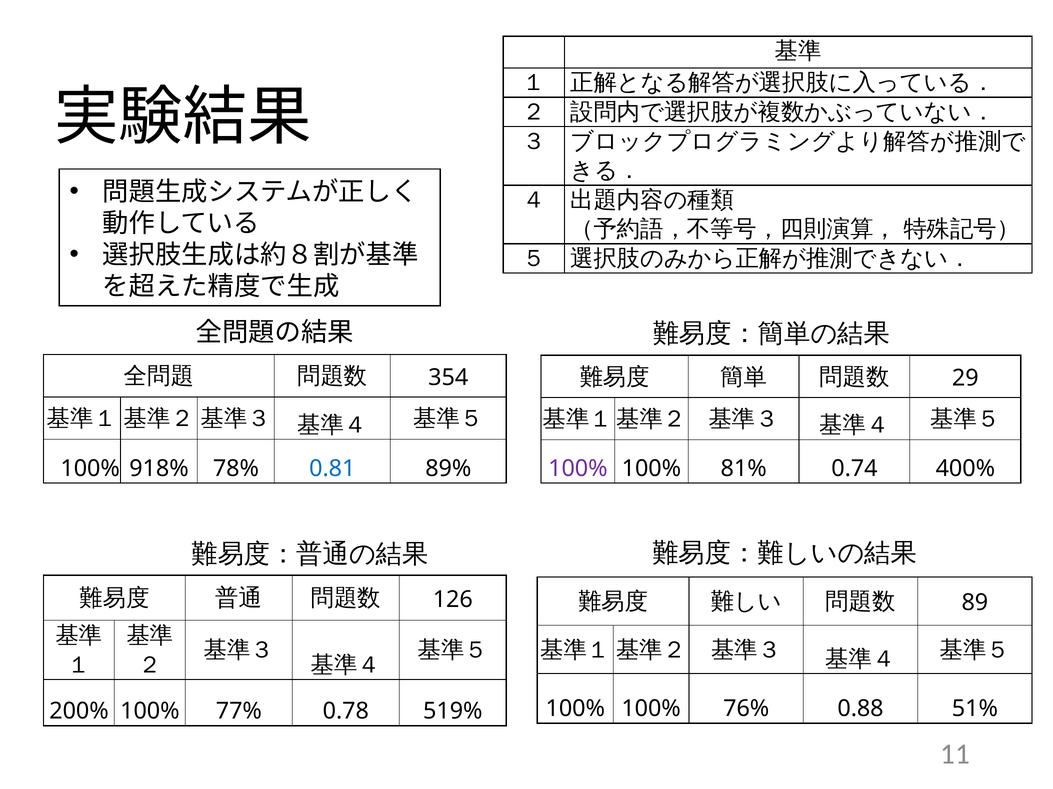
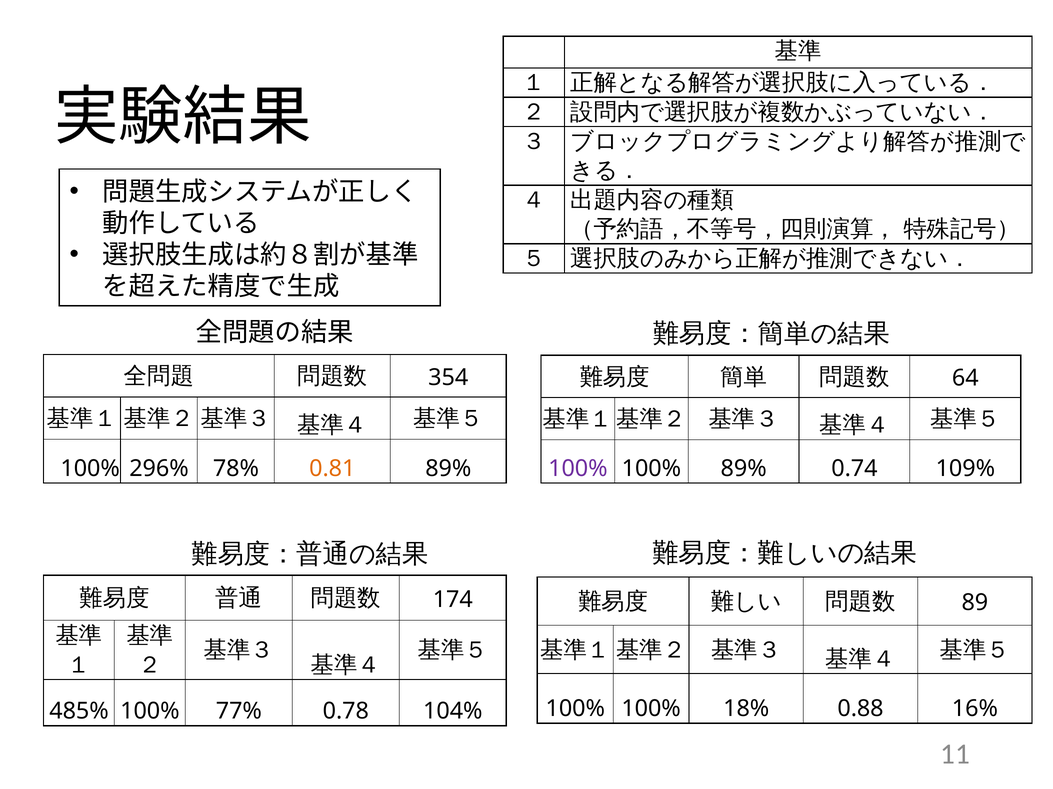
29: 29 -> 64
918%: 918% -> 296%
0.81 colour: blue -> orange
100% 81%: 81% -> 89%
400%: 400% -> 109%
126: 126 -> 174
76%: 76% -> 18%
51%: 51% -> 16%
200%: 200% -> 485%
519%: 519% -> 104%
